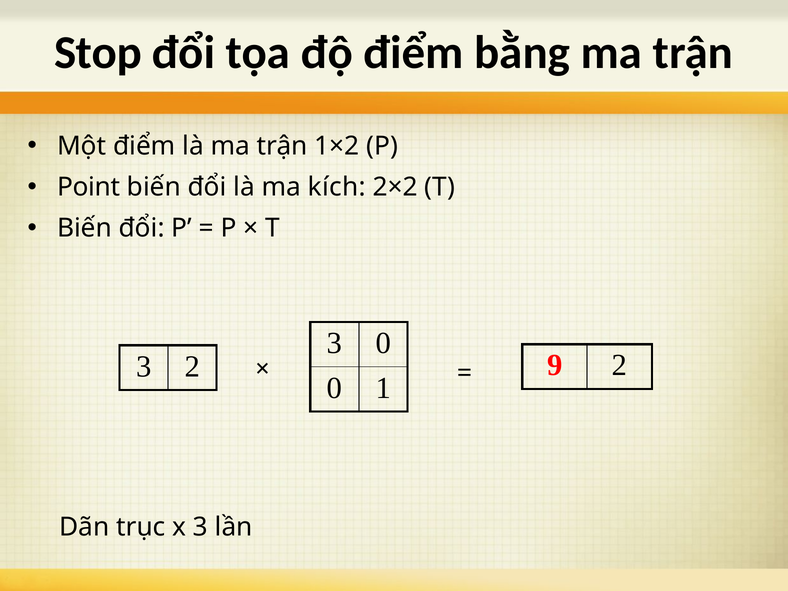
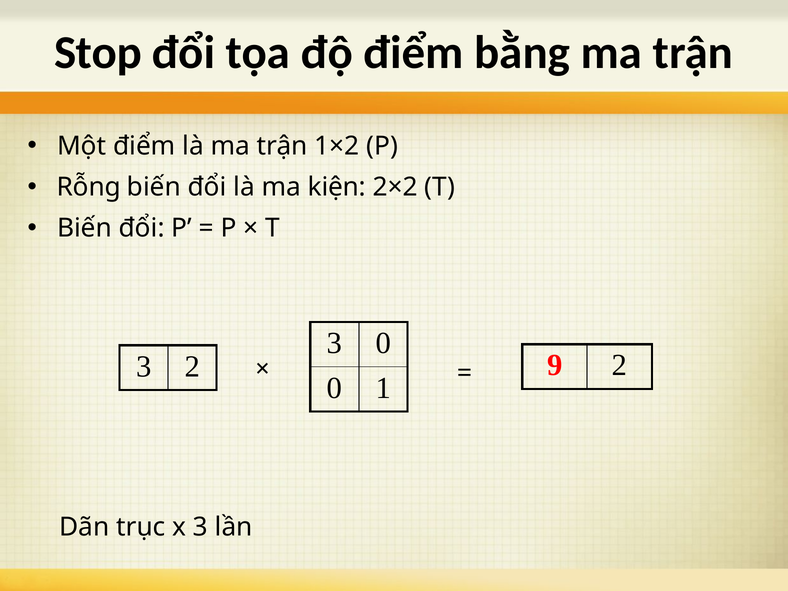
Point: Point -> Rỗng
kích: kích -> kiện
